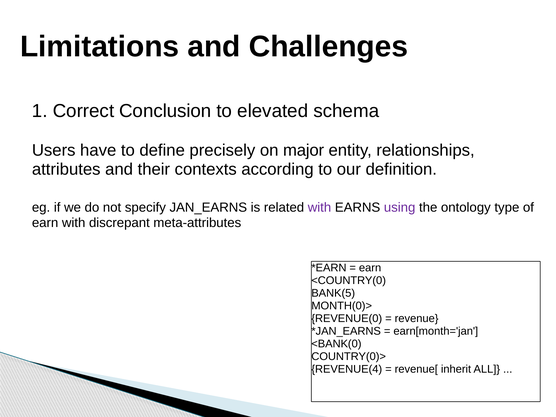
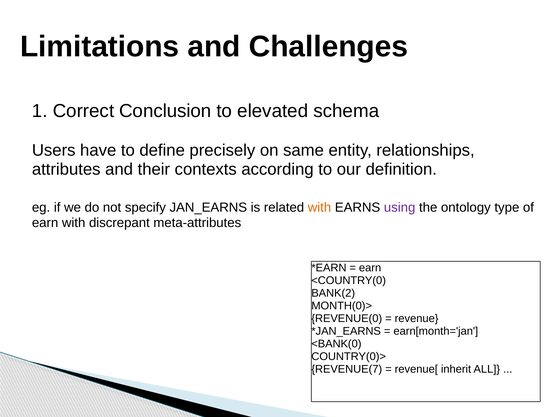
major: major -> same
with at (319, 208) colour: purple -> orange
BANK(5: BANK(5 -> BANK(2
REVENUE(4: REVENUE(4 -> REVENUE(7
